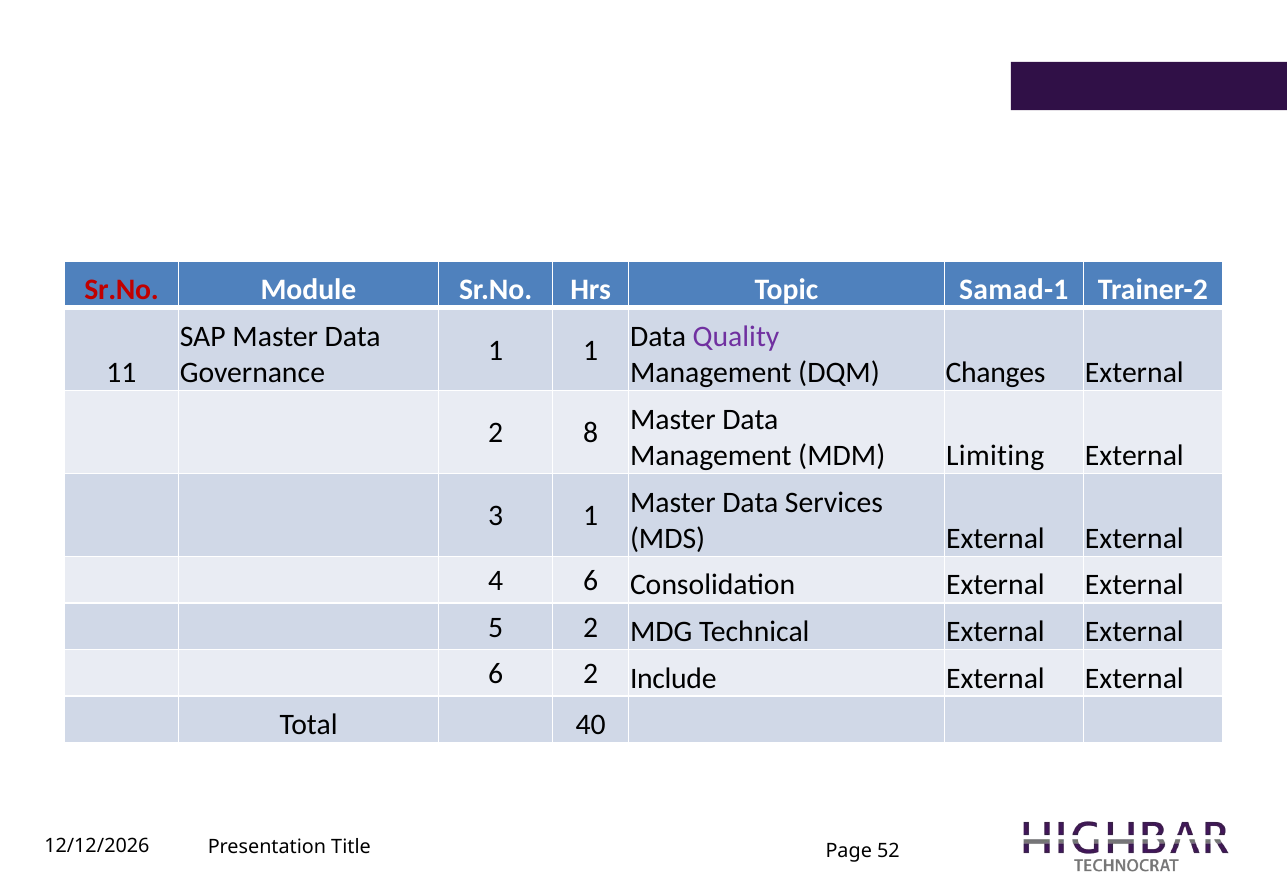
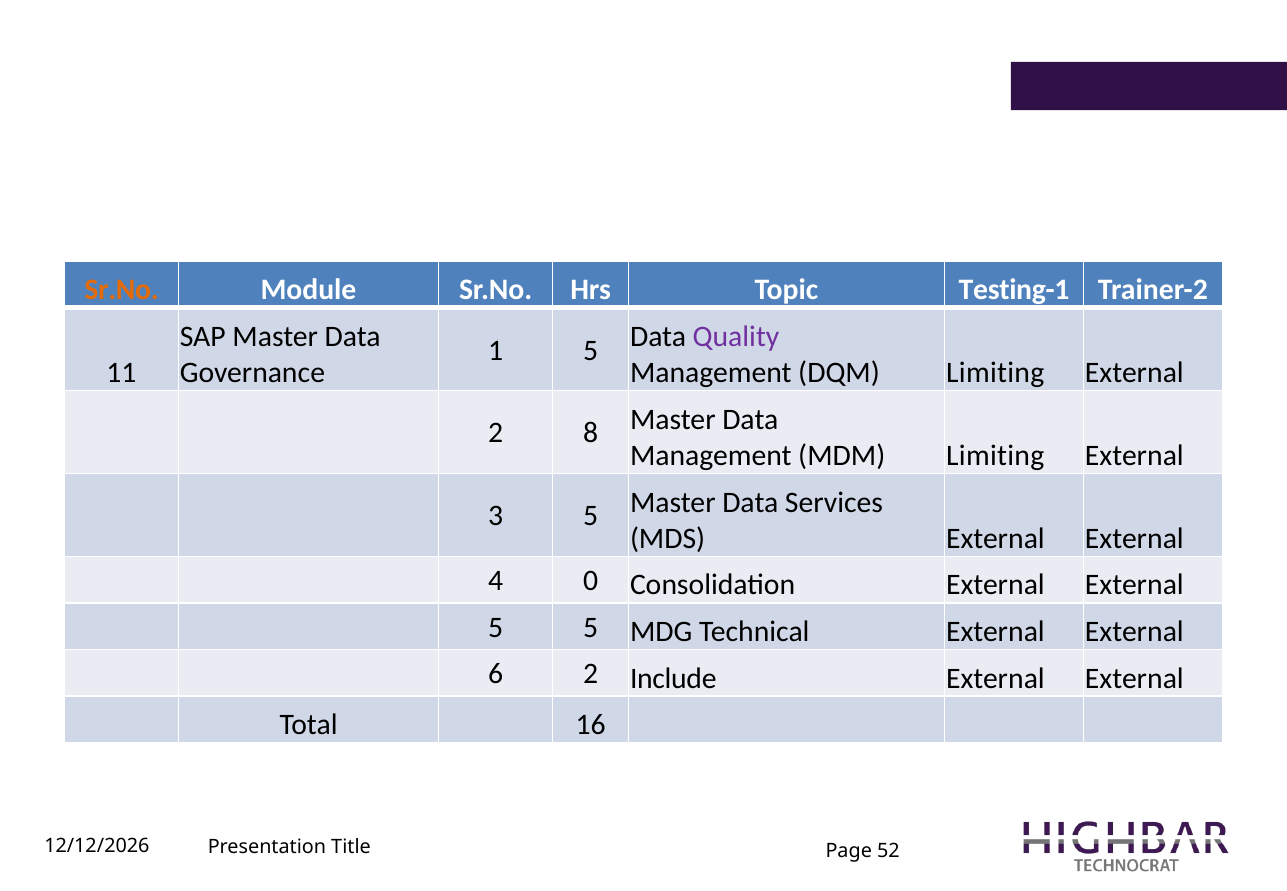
Sr.No at (122, 290) colour: red -> orange
Samad-1: Samad-1 -> Testing-1
1 1: 1 -> 5
DQM Changes: Changes -> Limiting
3 1: 1 -> 5
4 6: 6 -> 0
5 2: 2 -> 5
40: 40 -> 16
